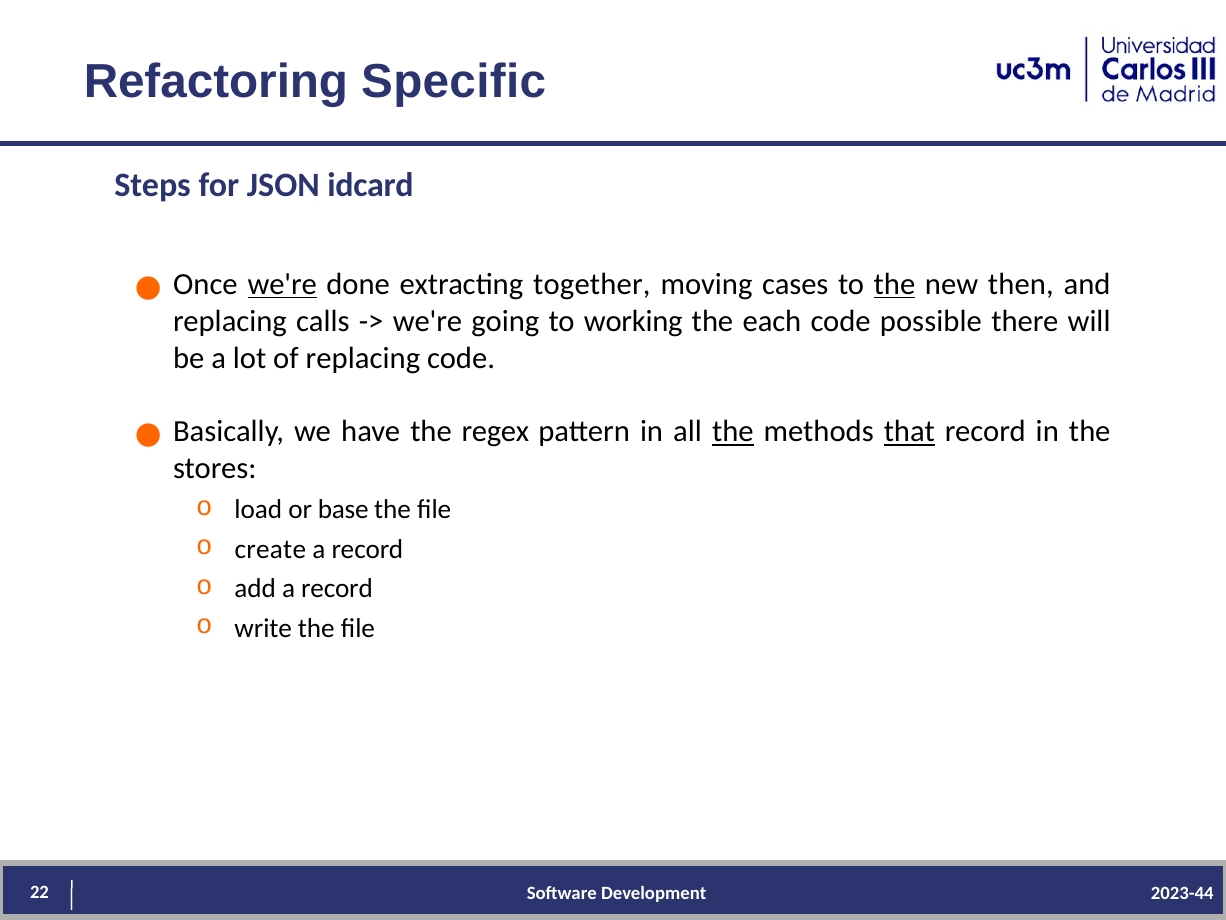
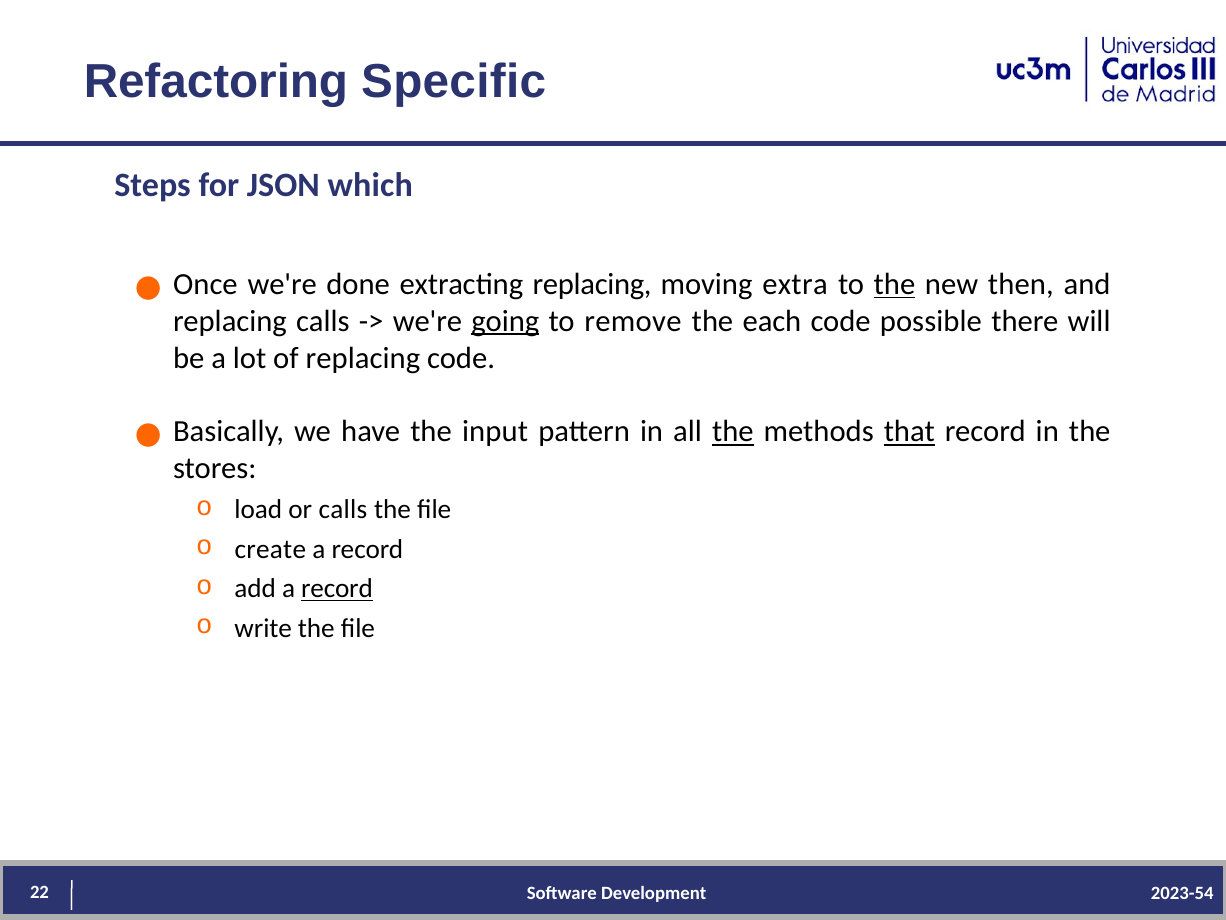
idcard: idcard -> which
we're at (282, 284) underline: present -> none
extracting together: together -> replacing
cases: cases -> extra
going underline: none -> present
working: working -> remove
regex: regex -> input
or base: base -> calls
record at (337, 588) underline: none -> present
2023-44: 2023-44 -> 2023-54
